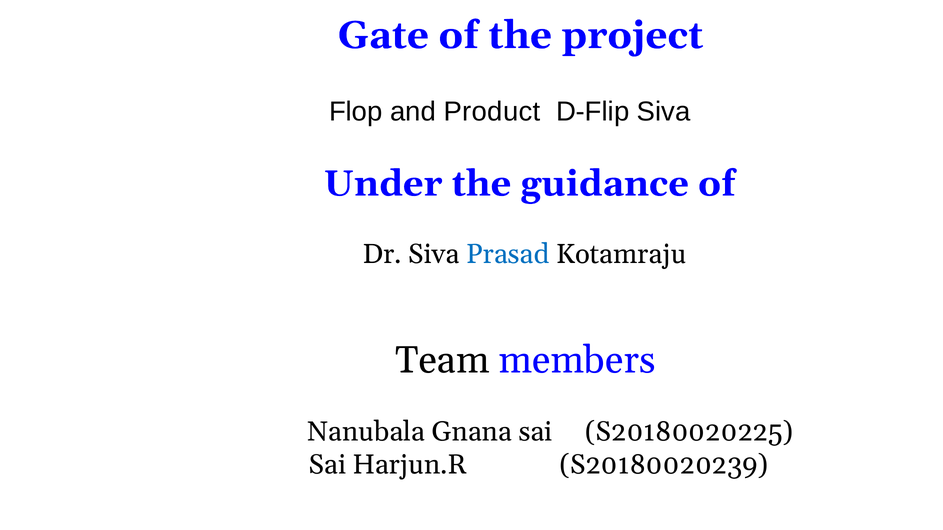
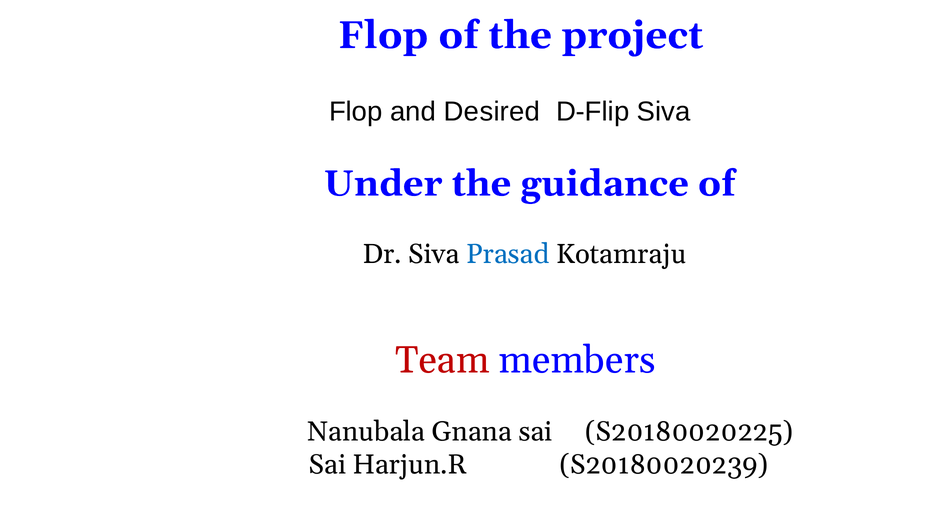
Gate at (383, 35): Gate -> Flop
Product: Product -> Desired
Team colour: black -> red
